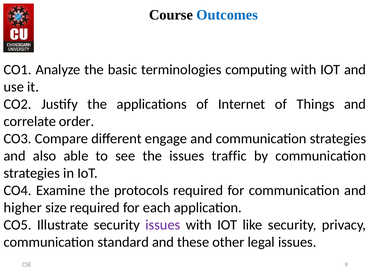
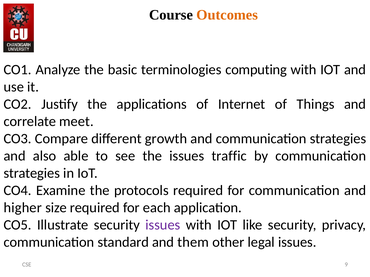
Outcomes colour: blue -> orange
order: order -> meet
engage: engage -> growth
these: these -> them
